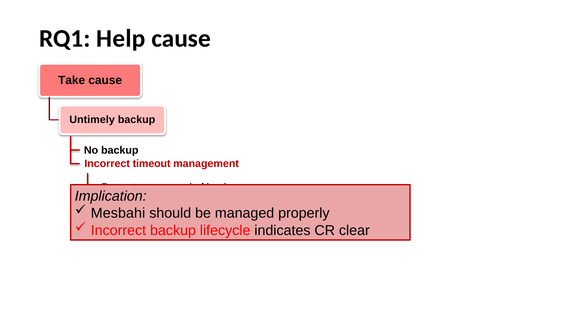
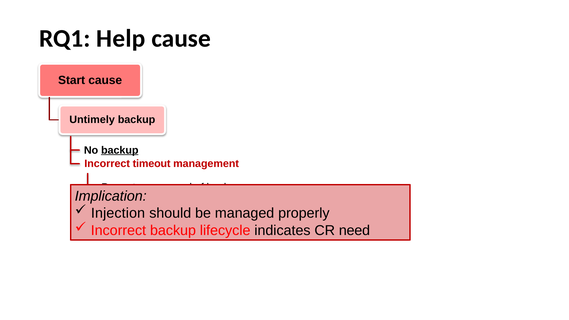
Take: Take -> Start
backup at (120, 150) underline: none -> present
Mesbahi: Mesbahi -> Injection
clear: clear -> need
